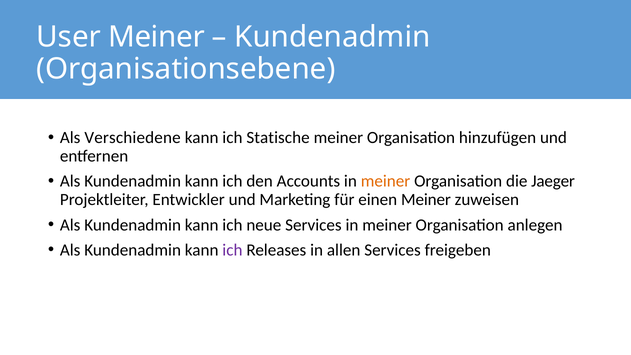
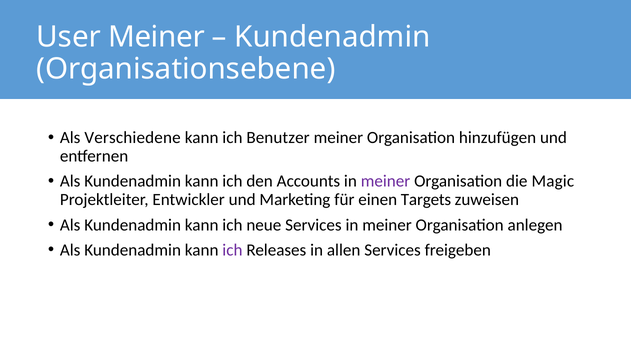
Statische: Statische -> Benutzer
meiner at (385, 181) colour: orange -> purple
Jaeger: Jaeger -> Magic
einen Meiner: Meiner -> Targets
